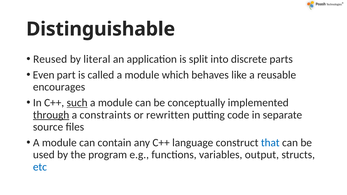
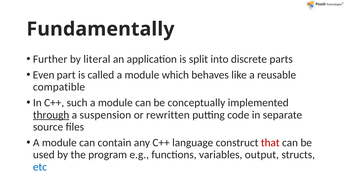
Distinguishable: Distinguishable -> Fundamentally
Reused: Reused -> Further
encourages: encourages -> compatible
such underline: present -> none
constraints: constraints -> suspension
that colour: blue -> red
